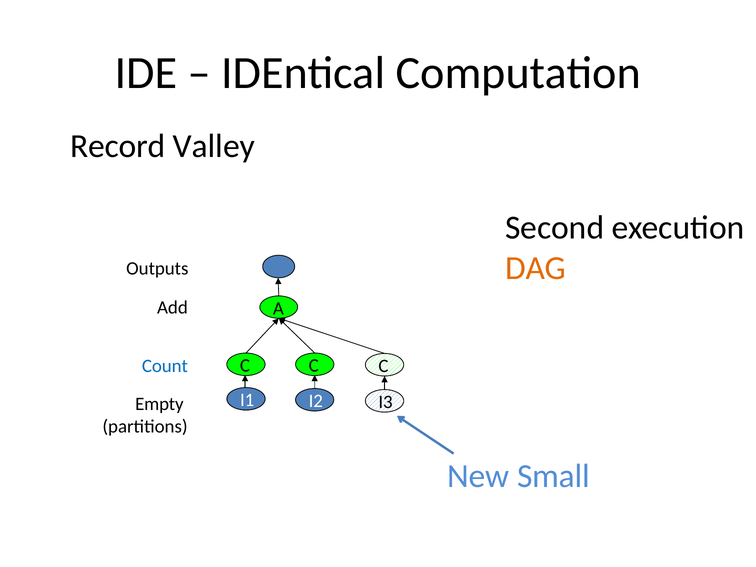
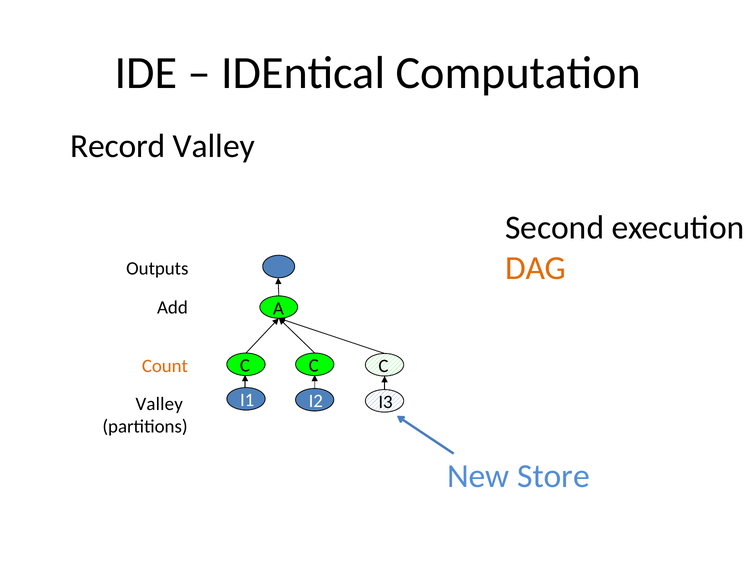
Count colour: blue -> orange
Empty at (159, 404): Empty -> Valley
Small: Small -> Store
